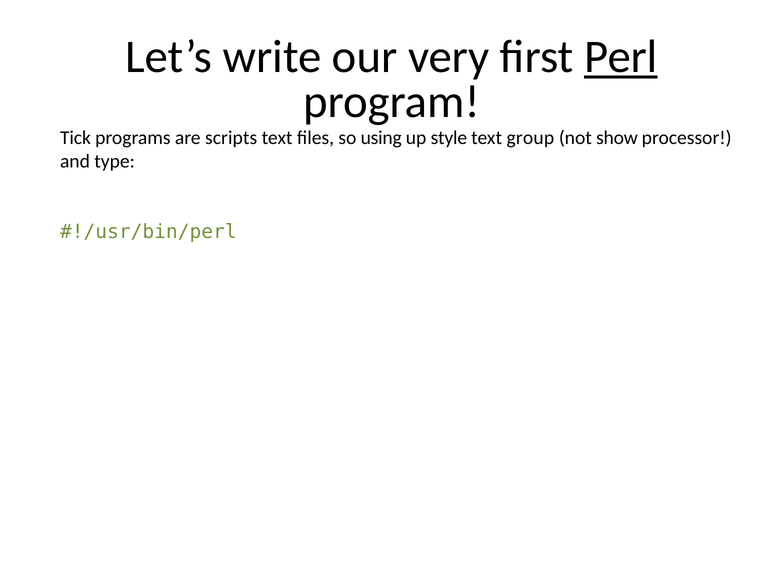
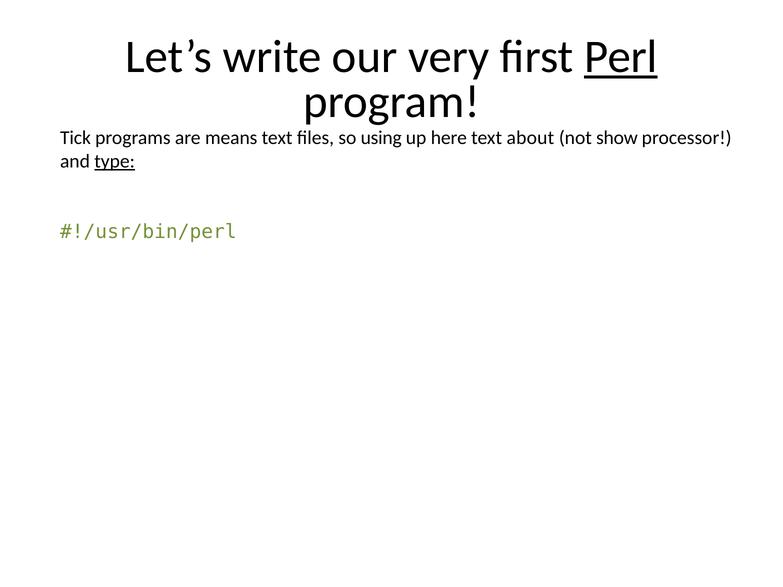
scripts: scripts -> means
style: style -> here
group: group -> about
type underline: none -> present
